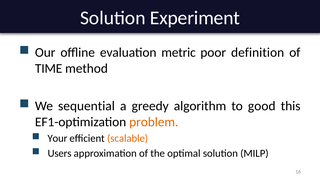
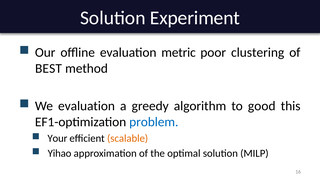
definition: definition -> clustering
TIME: TIME -> BEST
We sequential: sequential -> evaluation
problem colour: orange -> blue
Users: Users -> Yihao
